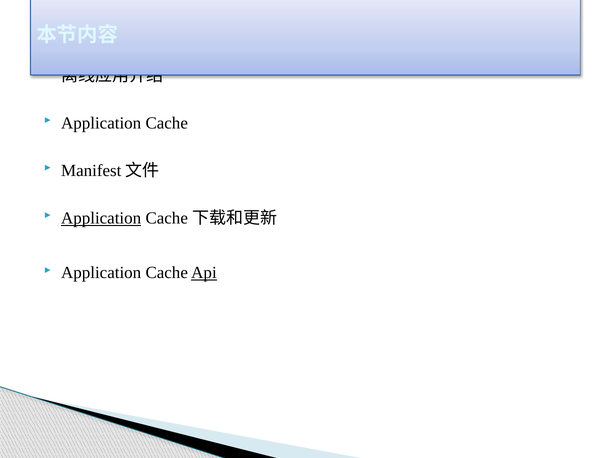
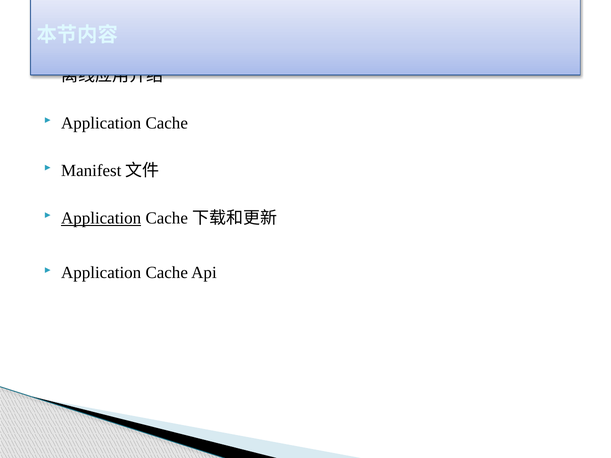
Api underline: present -> none
